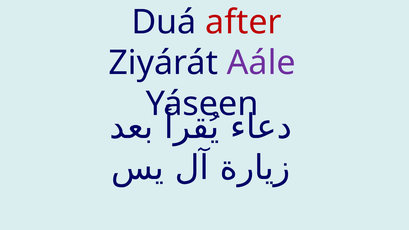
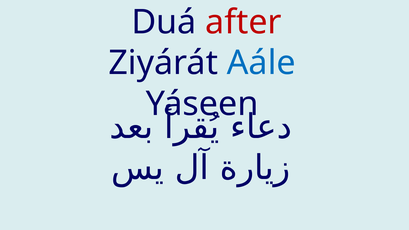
Aále colour: purple -> blue
